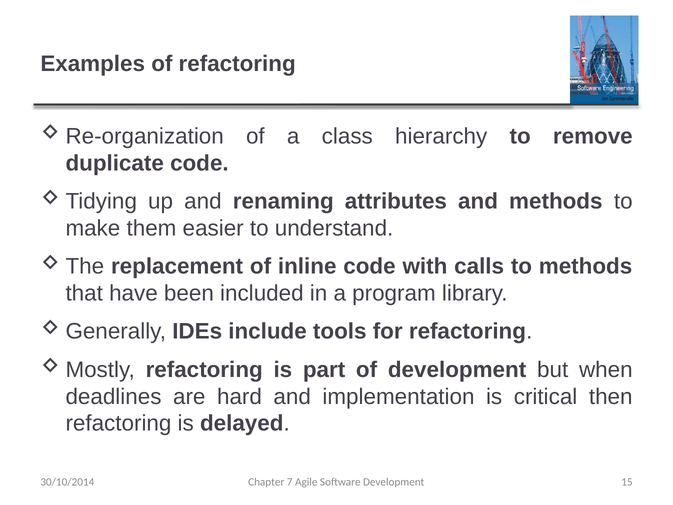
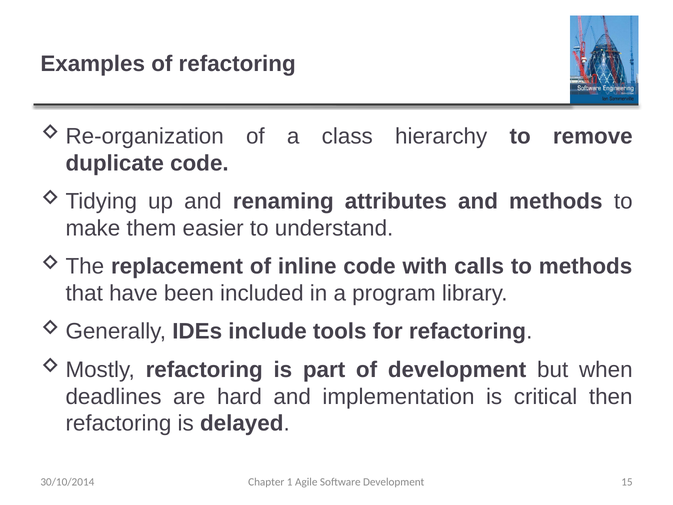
7: 7 -> 1
